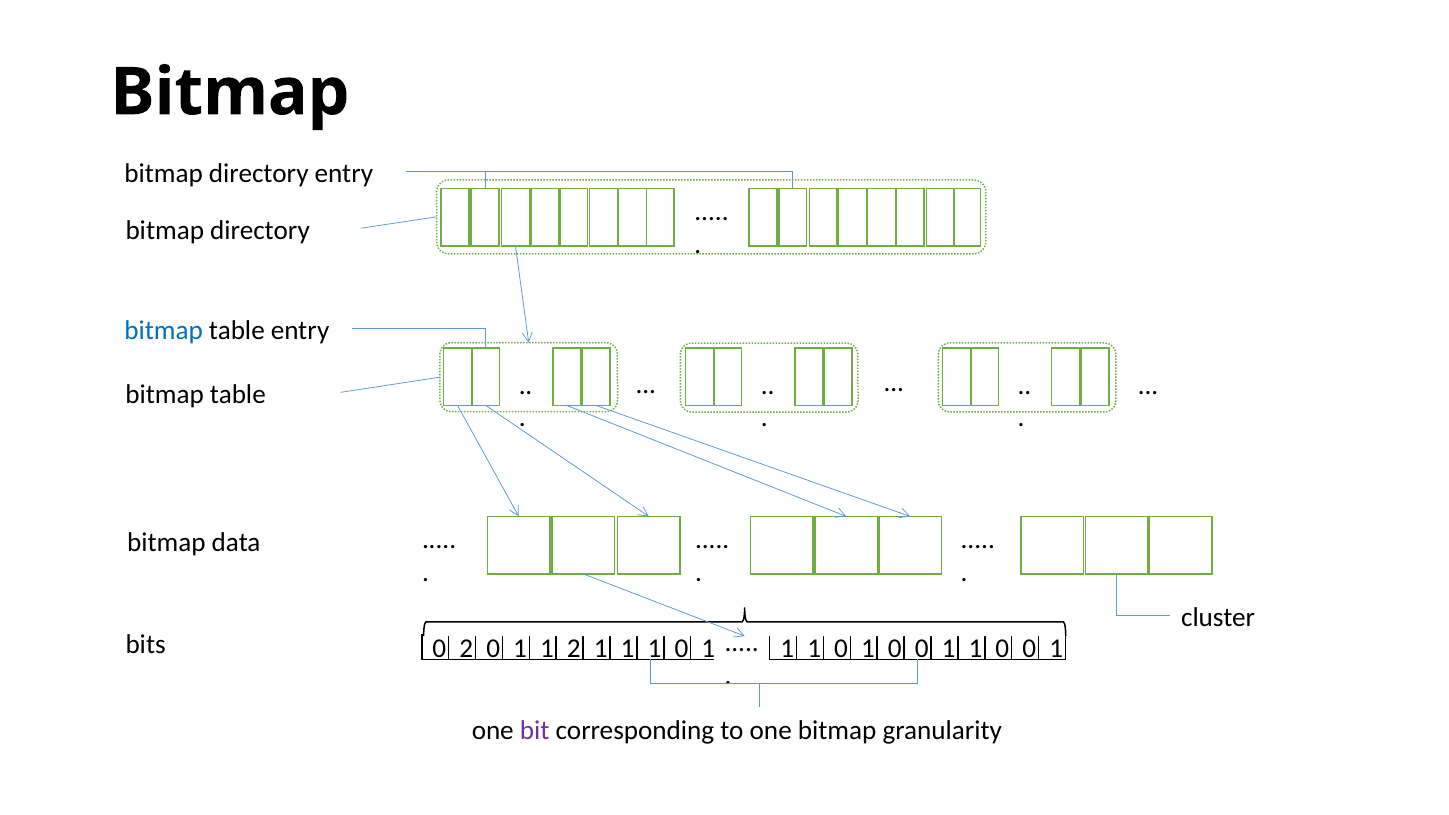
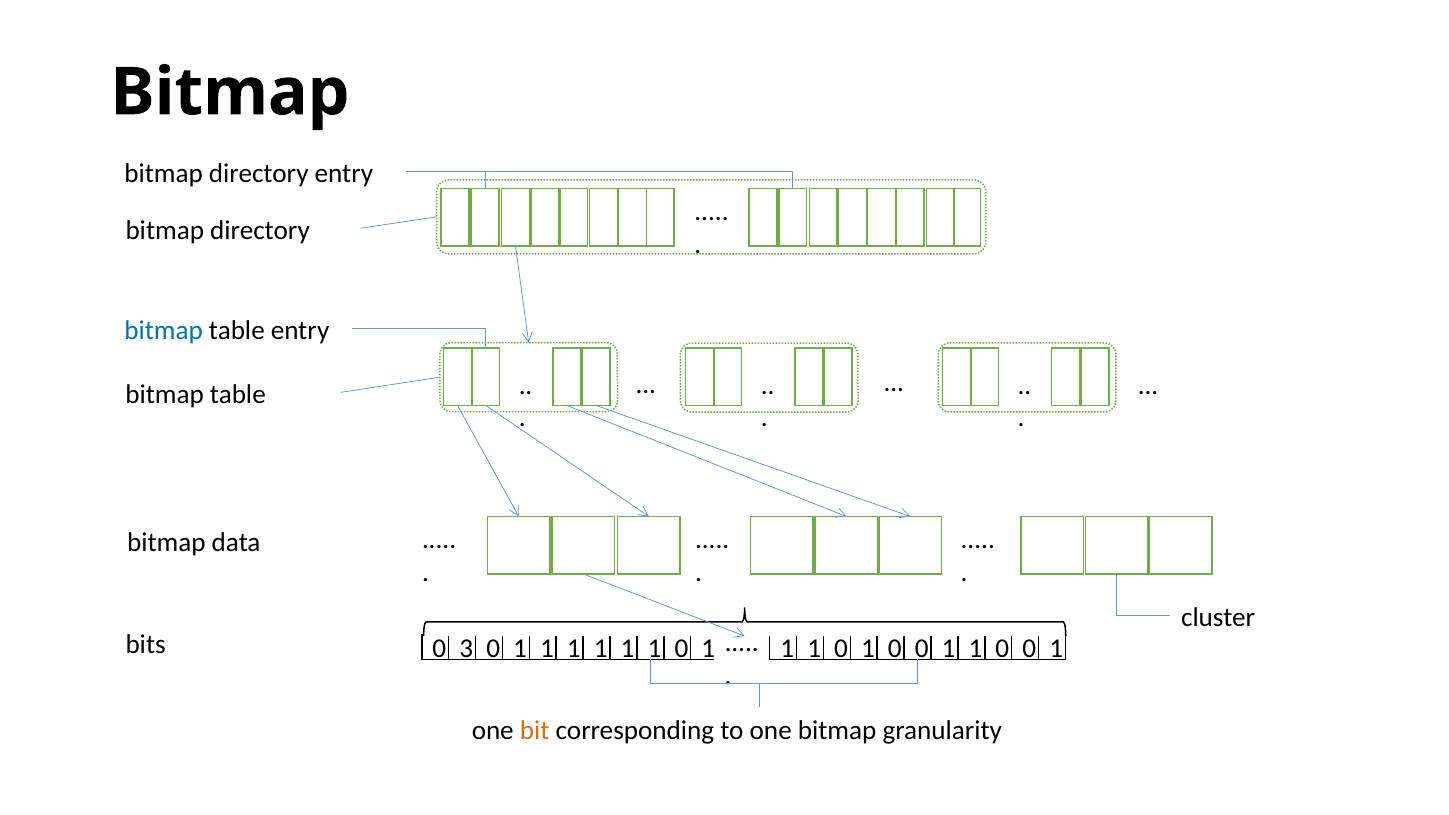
0 2: 2 -> 3
0 1 1 2: 2 -> 1
bit colour: purple -> orange
